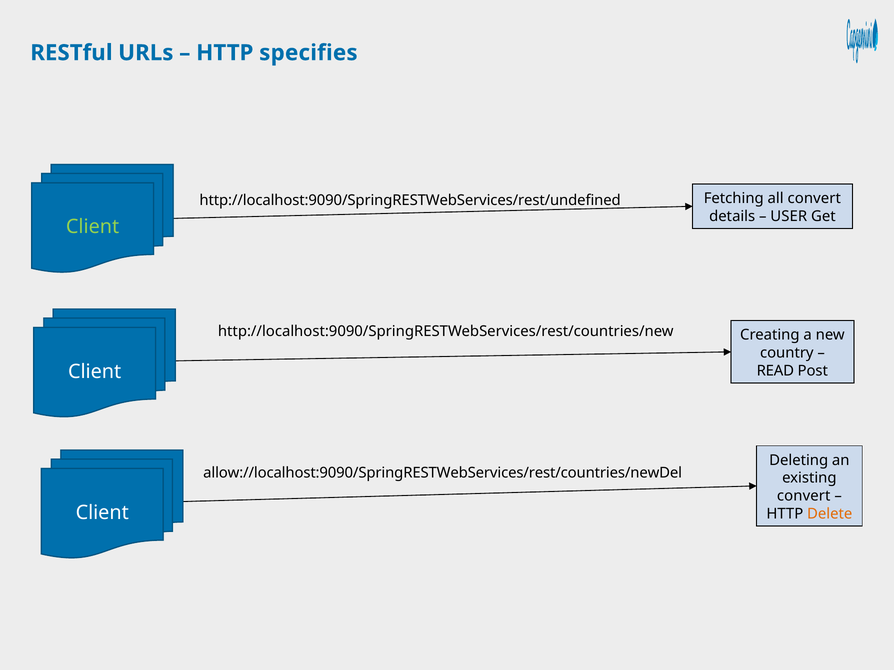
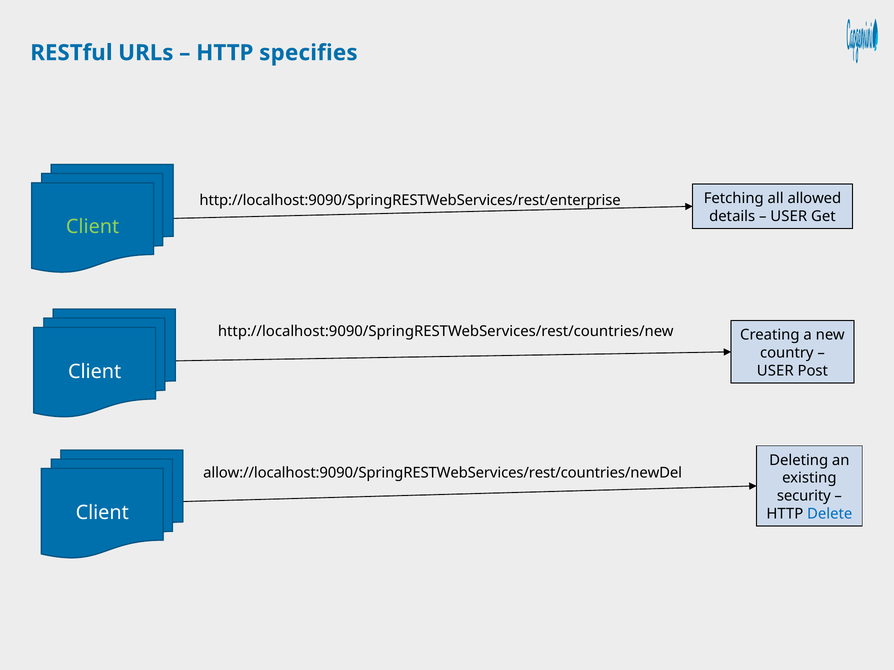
all convert: convert -> allowed
http://localhost:9090/SpringRESTWebServices/rest/undefined: http://localhost:9090/SpringRESTWebServices/rest/undefined -> http://localhost:9090/SpringRESTWebServices/rest/enterprise
READ at (775, 371): READ -> USER
convert at (804, 496): convert -> security
Delete colour: orange -> blue
